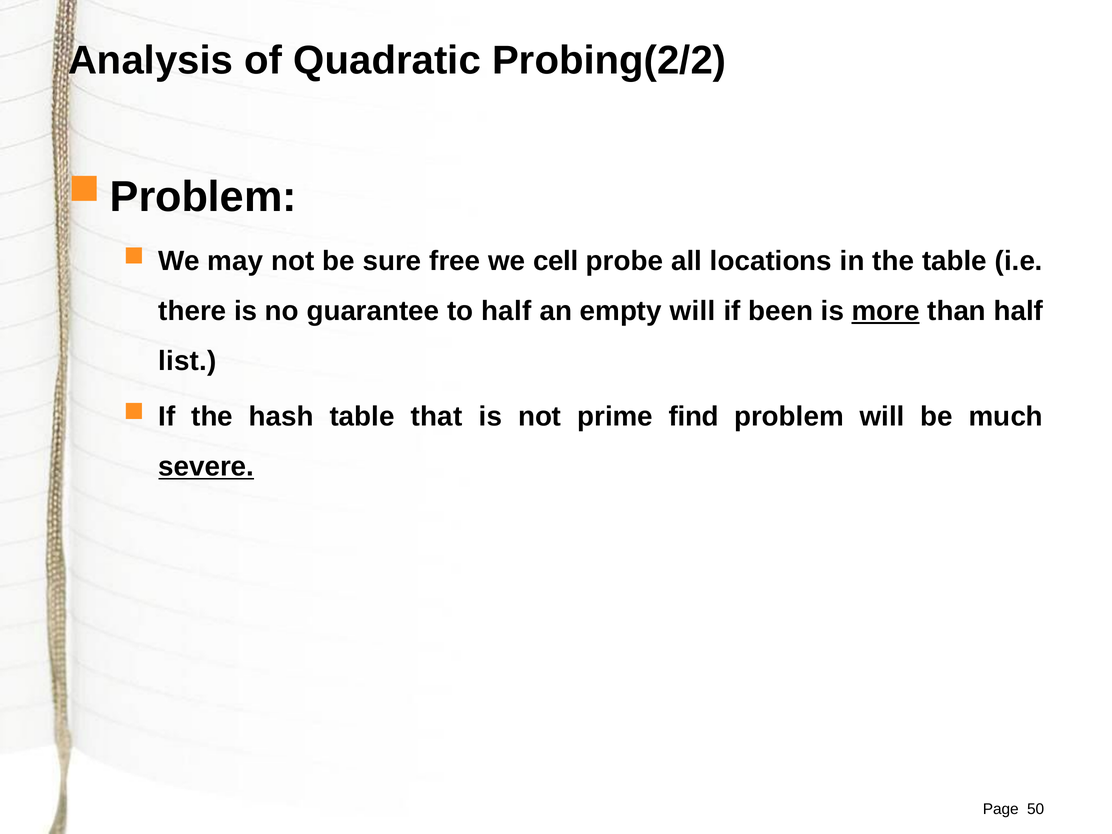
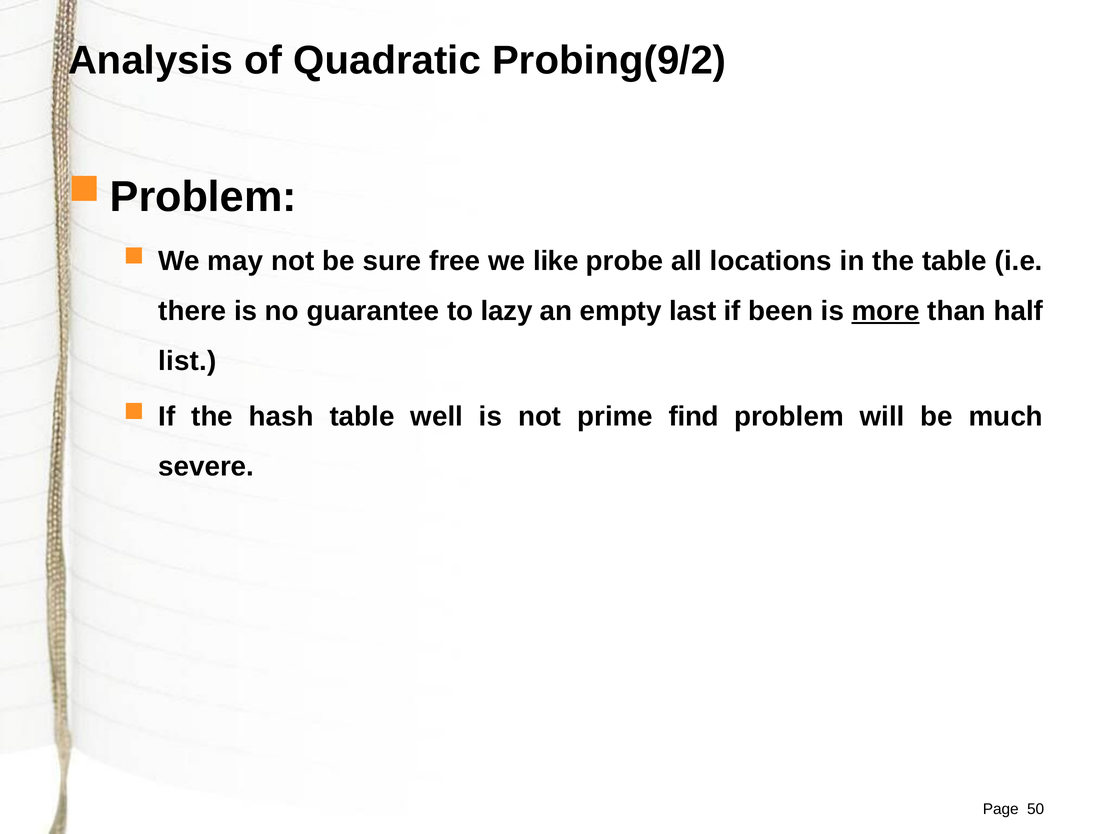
Probing(2/2: Probing(2/2 -> Probing(9/2
cell: cell -> like
to half: half -> lazy
empty will: will -> last
that: that -> well
severe underline: present -> none
